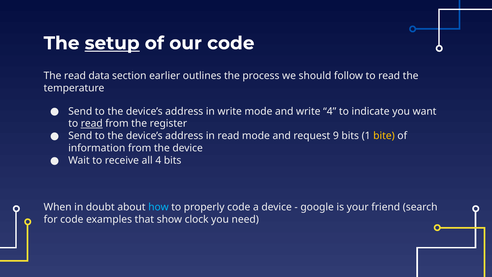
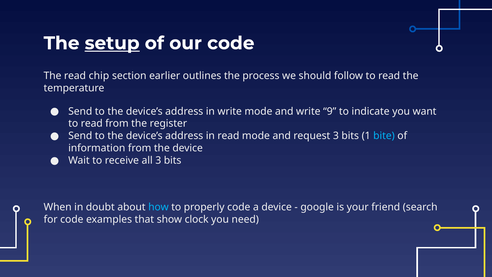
data: data -> chip
write 4: 4 -> 9
read at (92, 123) underline: present -> none
request 9: 9 -> 3
bite colour: yellow -> light blue
all 4: 4 -> 3
